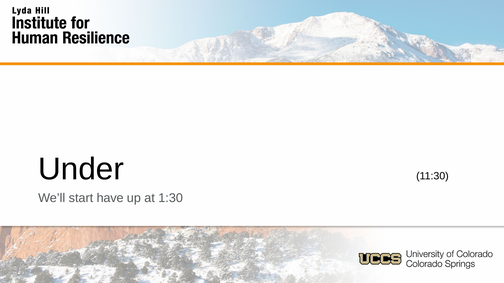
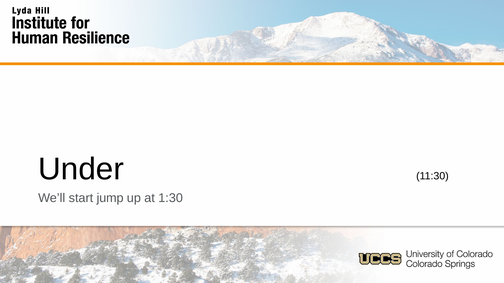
have: have -> jump
